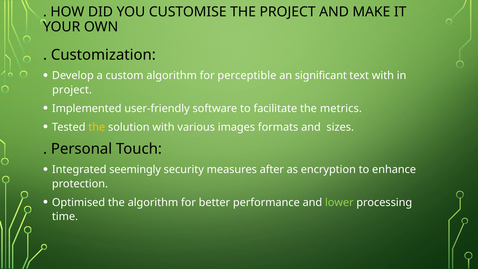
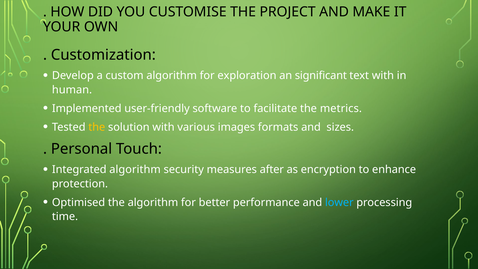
perceptible: perceptible -> exploration
project at (72, 90): project -> human
Integrated seemingly: seemingly -> algorithm
lower colour: light green -> light blue
